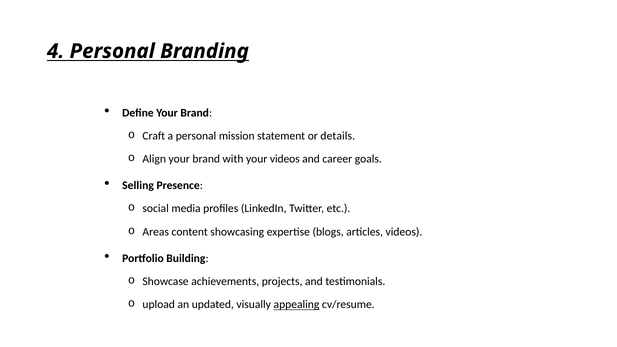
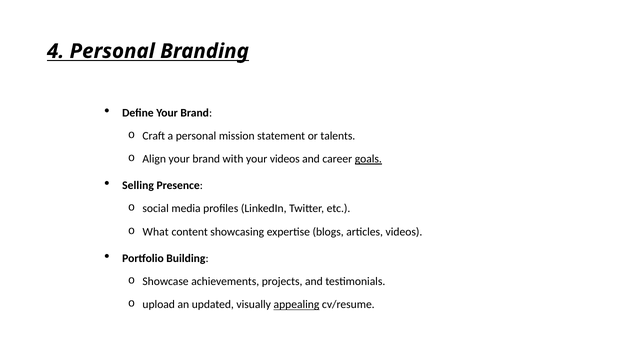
details: details -> talents
goals underline: none -> present
Areas: Areas -> What
